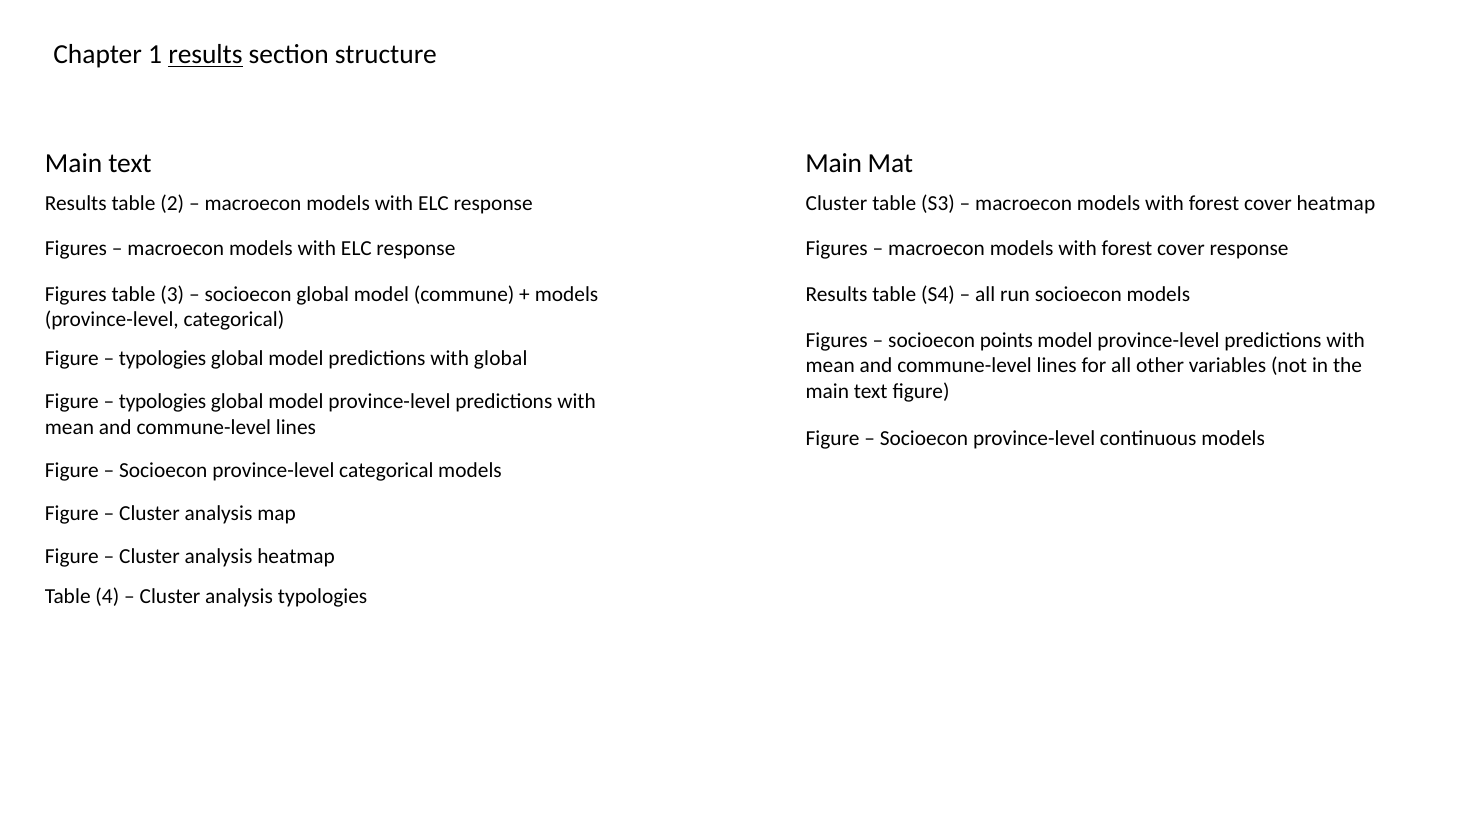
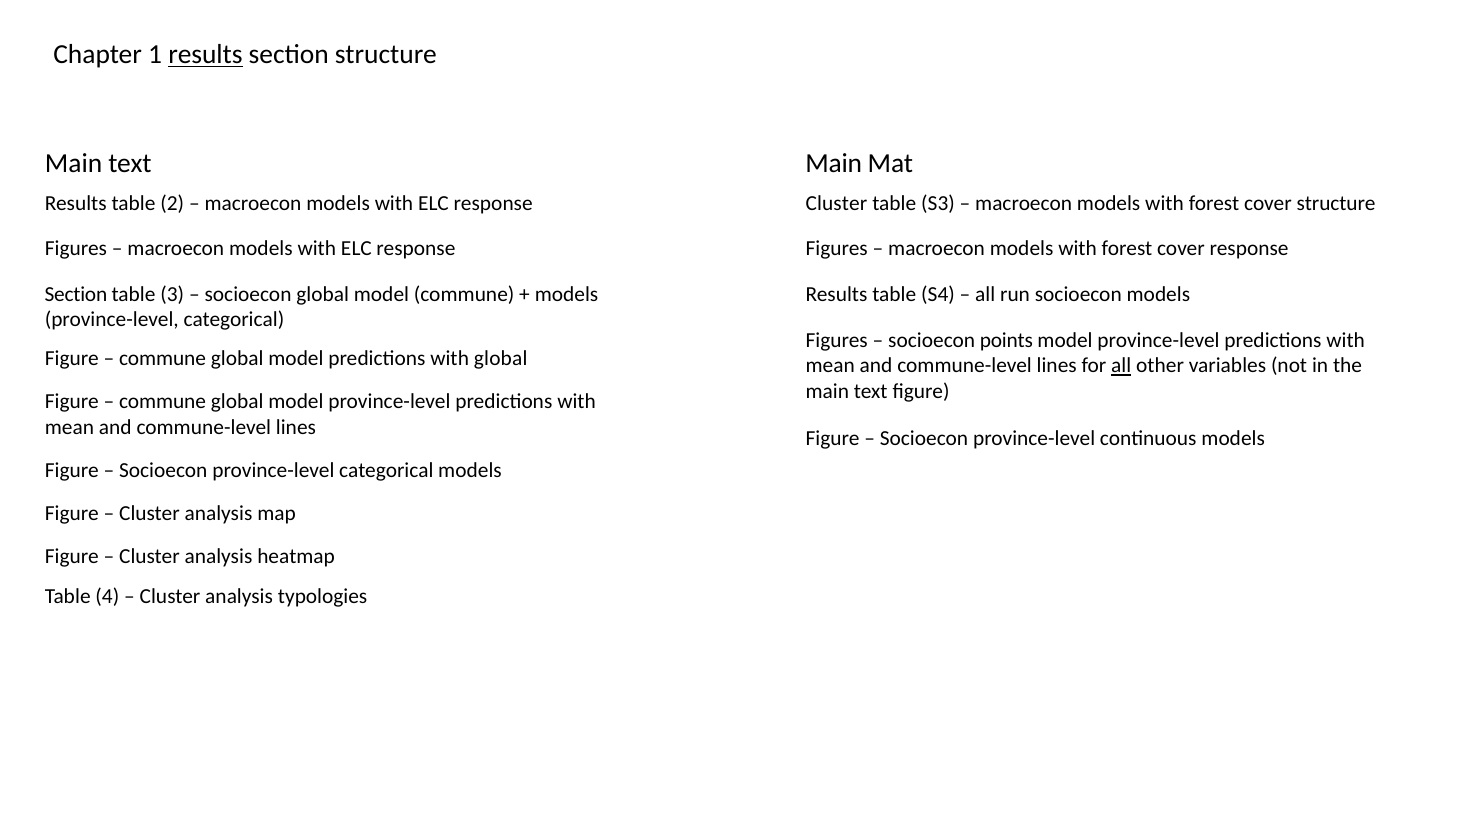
cover heatmap: heatmap -> structure
Figures at (76, 294): Figures -> Section
typologies at (163, 359): typologies -> commune
all at (1121, 366) underline: none -> present
typologies at (163, 402): typologies -> commune
